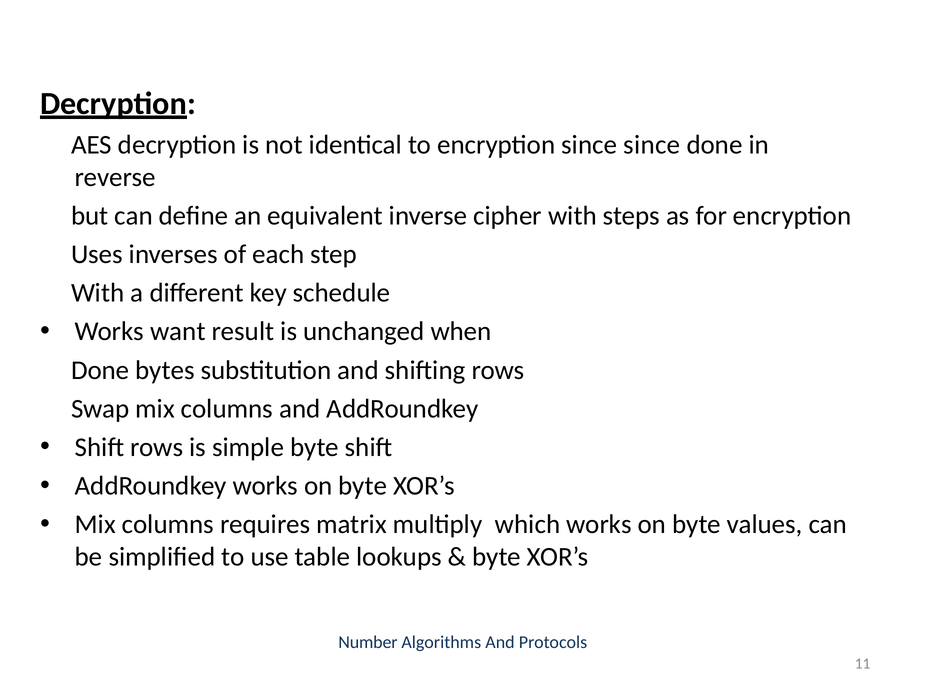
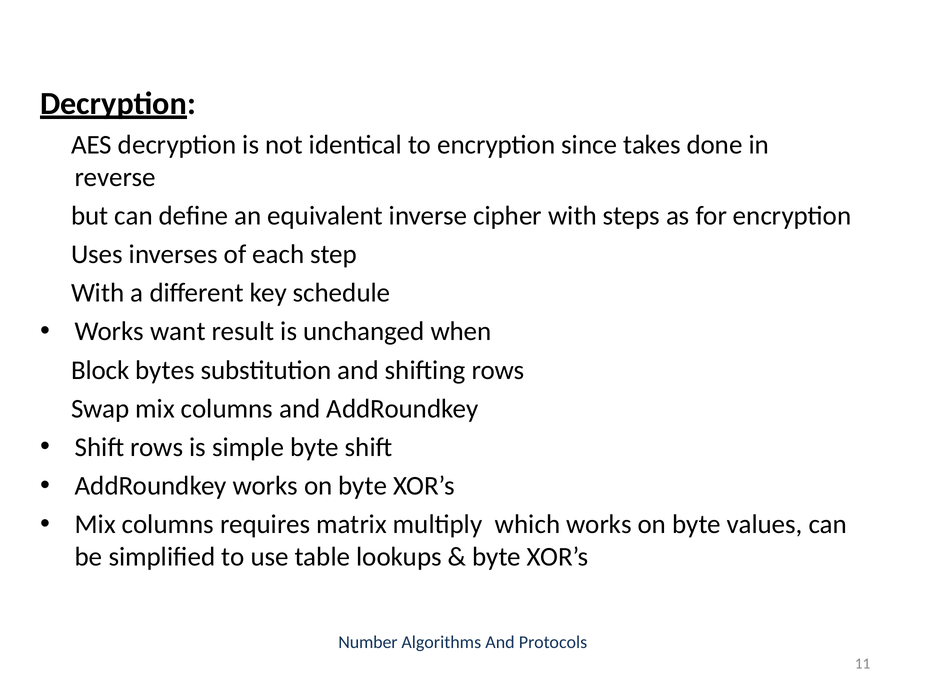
since since: since -> takes
Done at (100, 370): Done -> Block
